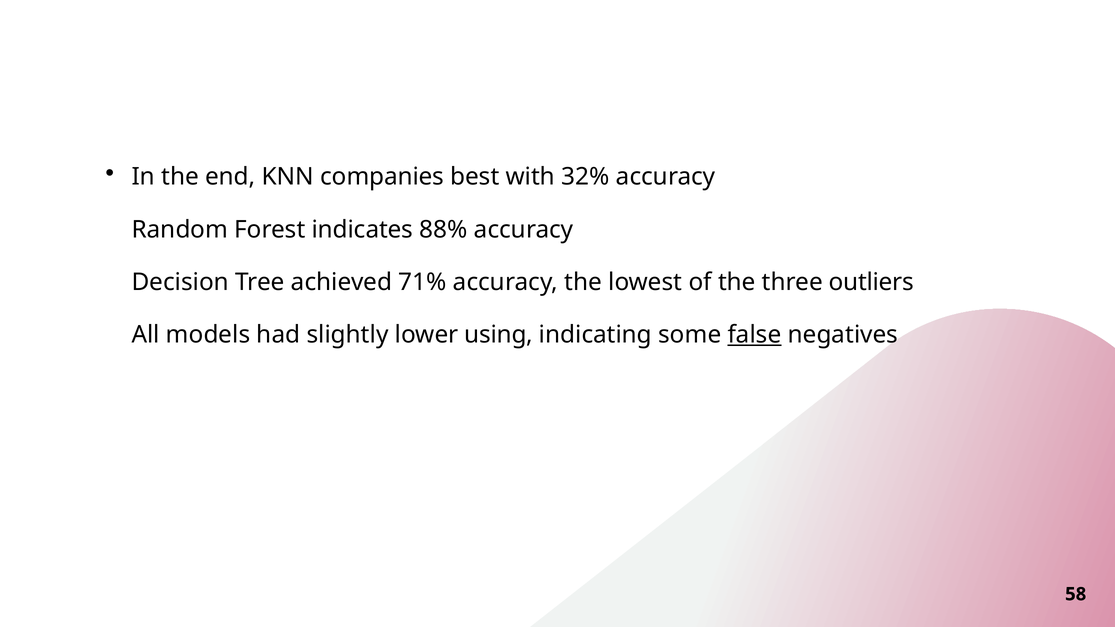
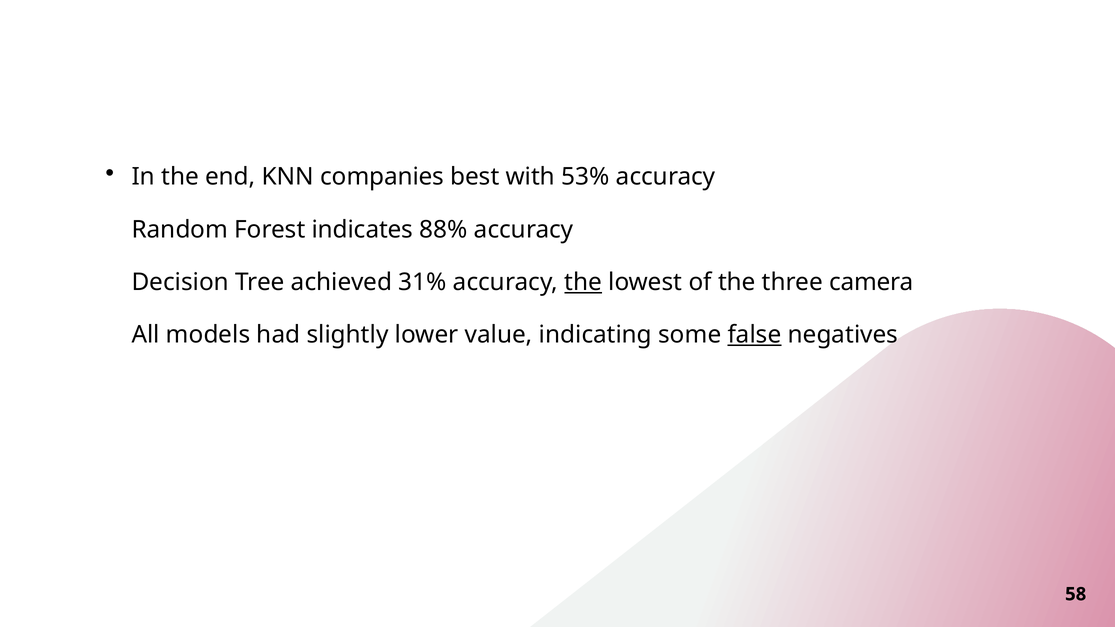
32%: 32% -> 53%
71%: 71% -> 31%
the at (583, 282) underline: none -> present
outliers: outliers -> camera
using: using -> value
